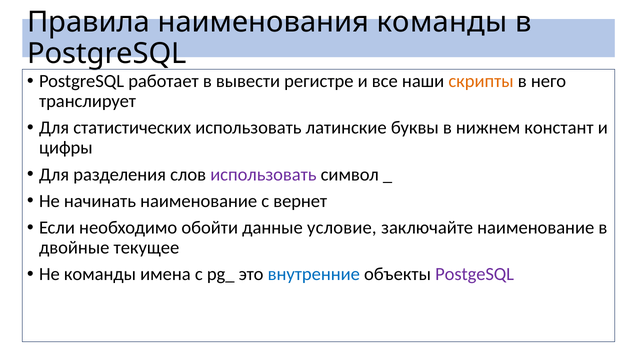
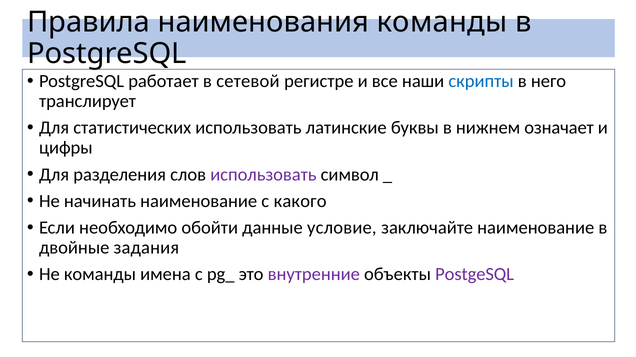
вывести: вывести -> сетевой
скрипты colour: orange -> blue
констант: констант -> означает
вернет: вернет -> какого
текущее: текущее -> задания
внутренние colour: blue -> purple
